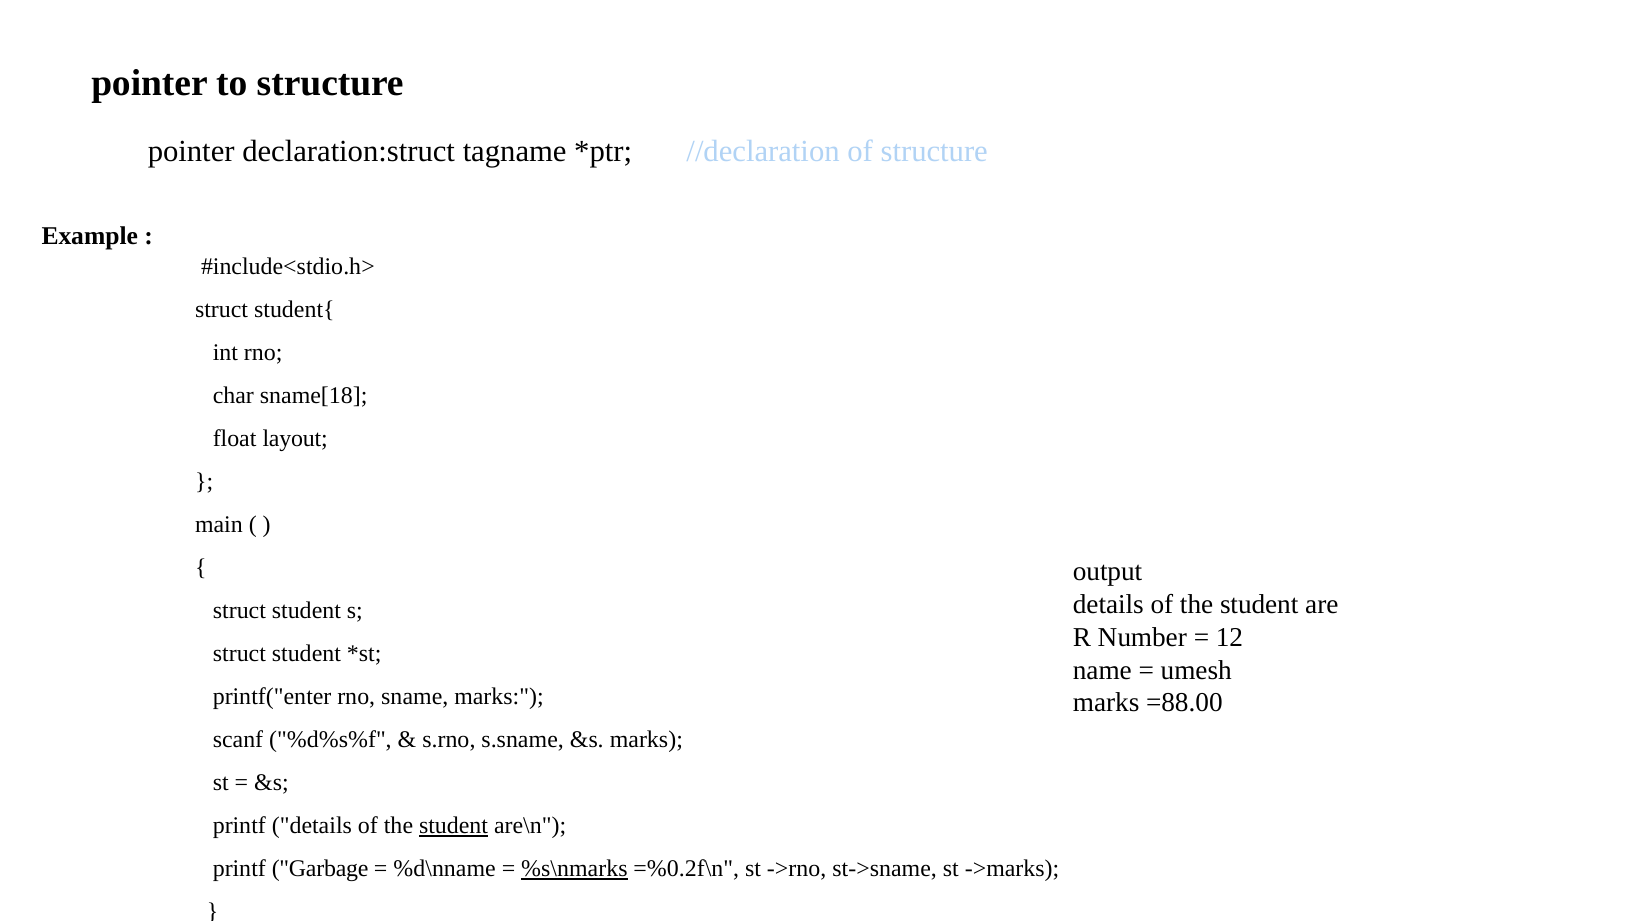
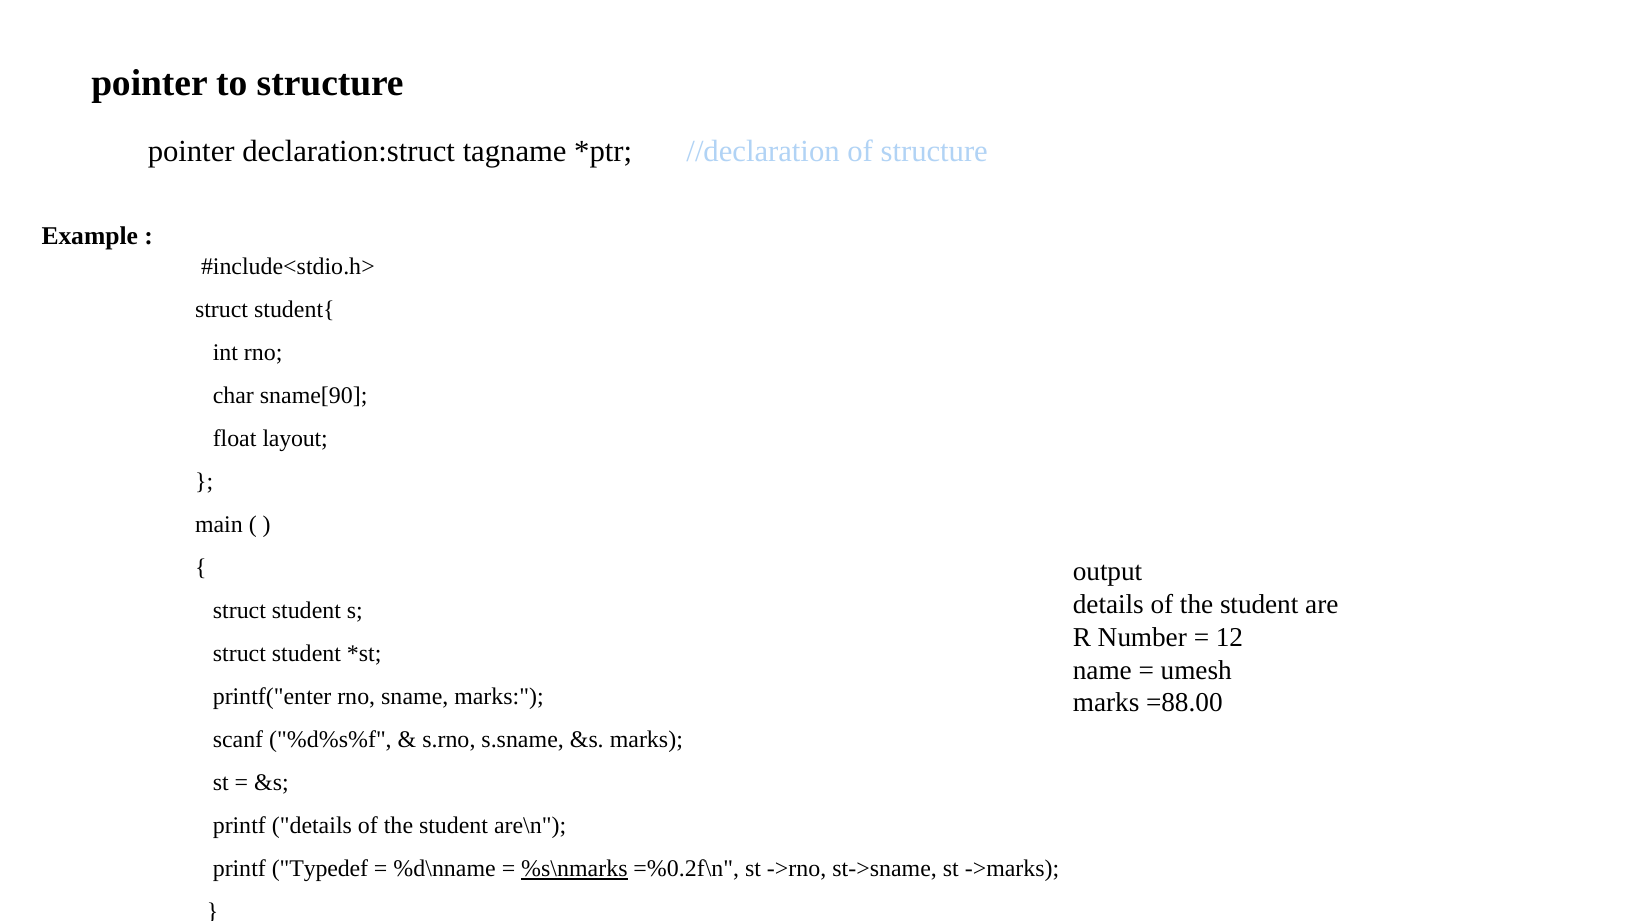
sname[18: sname[18 -> sname[90
student at (454, 826) underline: present -> none
Garbage: Garbage -> Typedef
